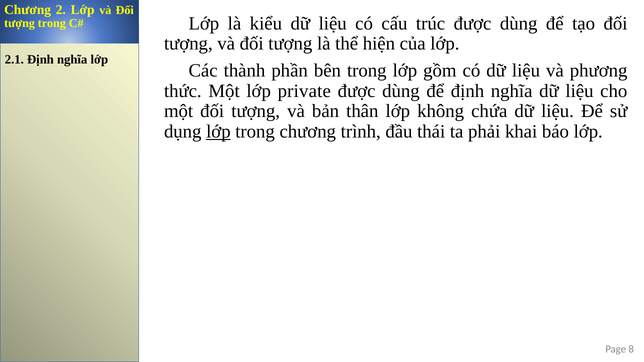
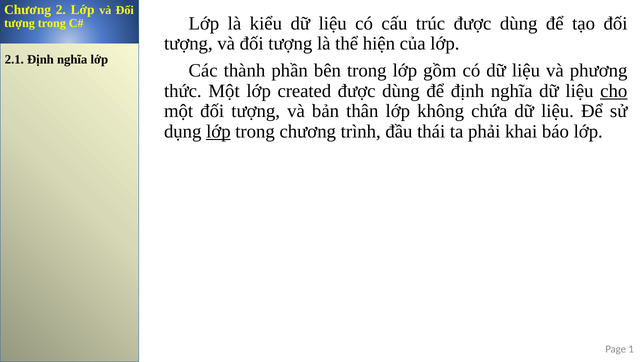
private: private -> created
cho underline: none -> present
8: 8 -> 1
